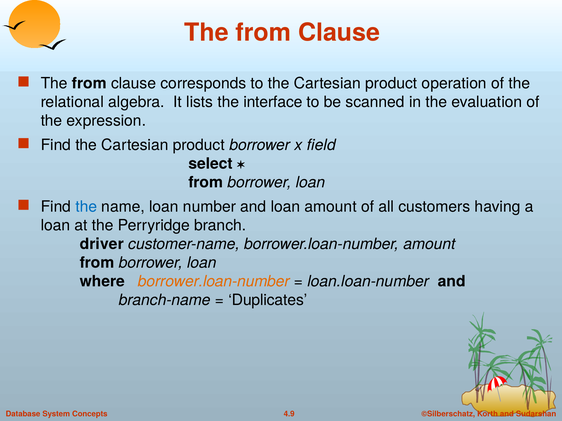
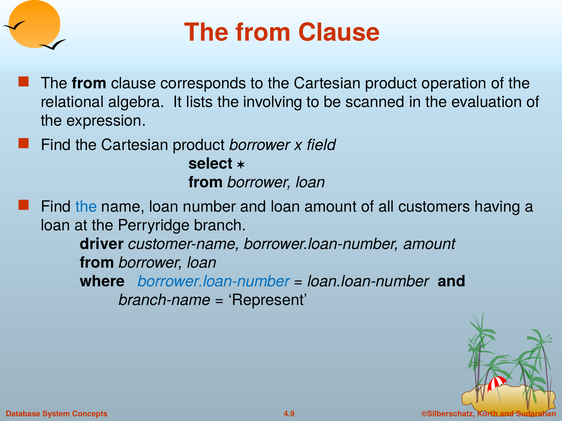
interface: interface -> involving
borrower.loan-number at (214, 282) colour: orange -> blue
Duplicates: Duplicates -> Represent
